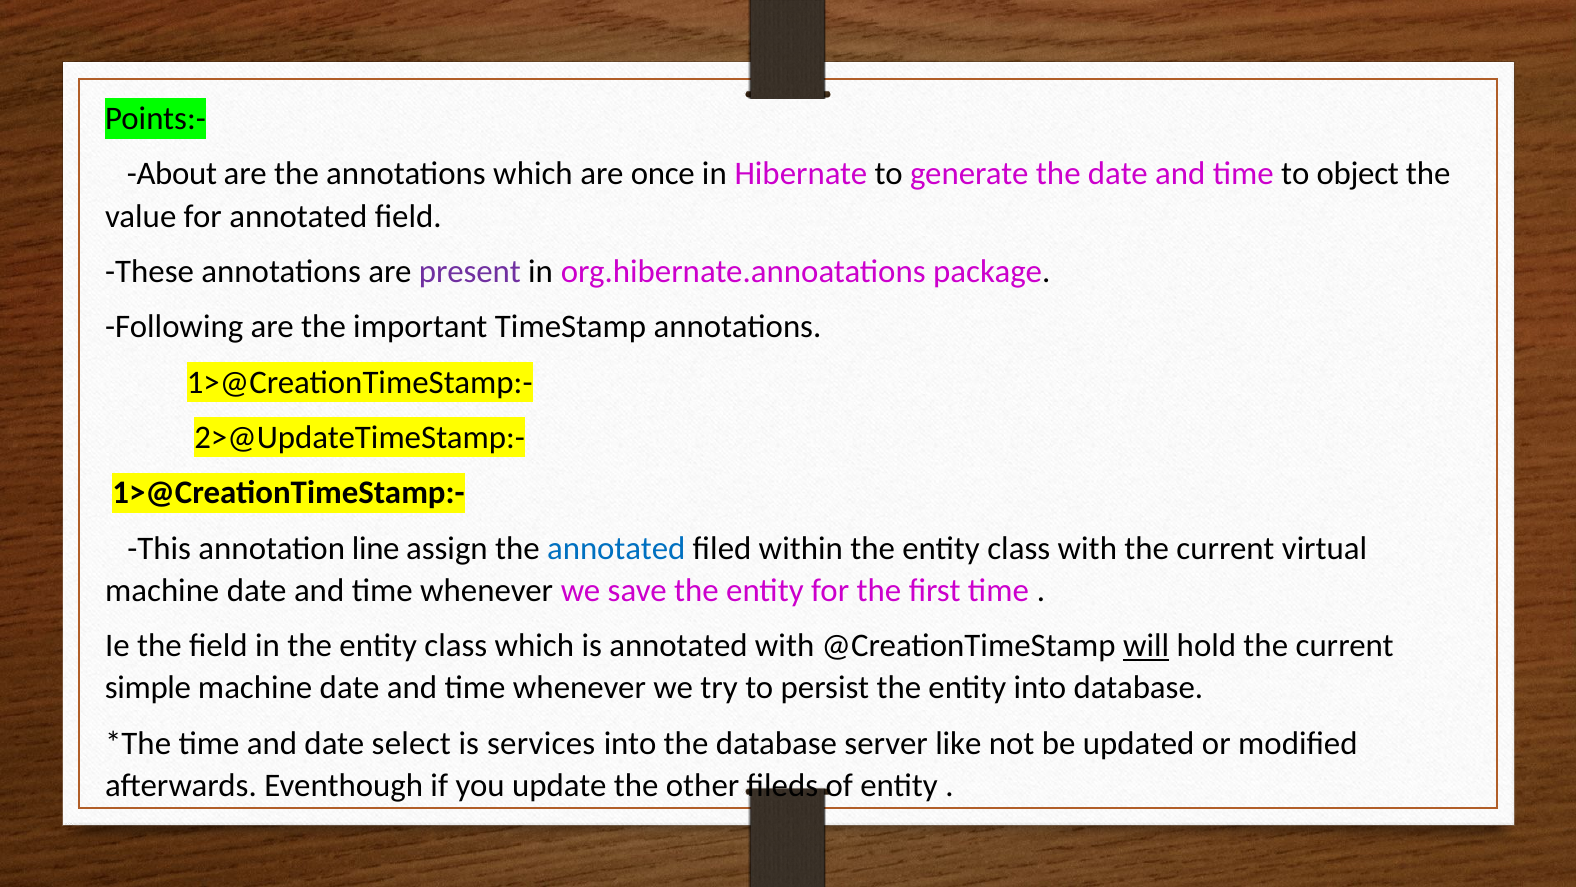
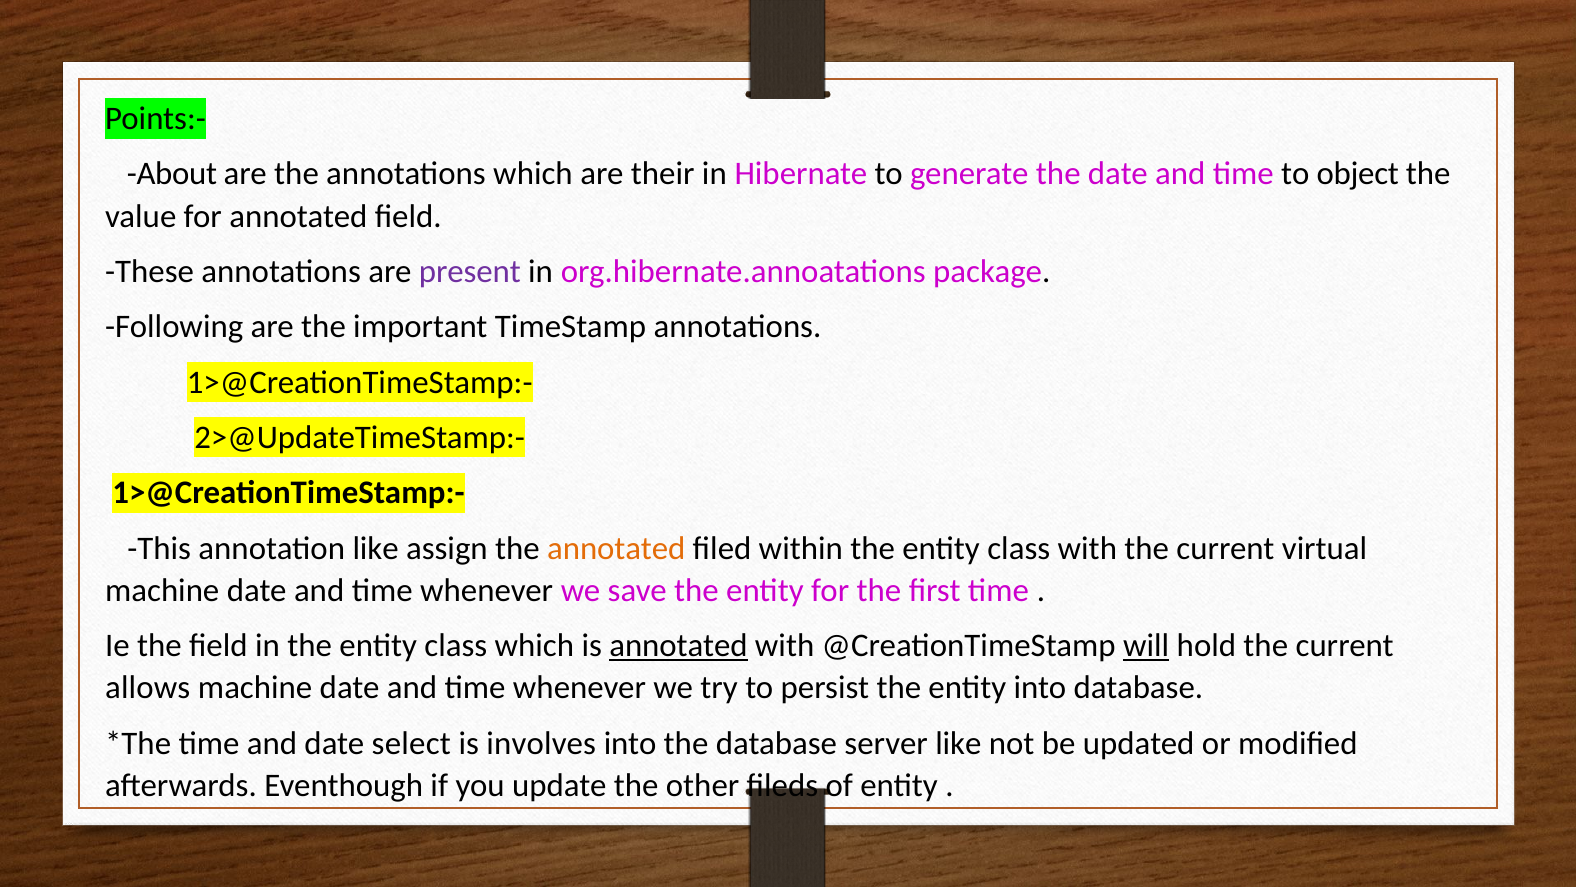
once: once -> their
annotation line: line -> like
annotated at (616, 548) colour: blue -> orange
annotated at (678, 645) underline: none -> present
simple: simple -> allows
services: services -> involves
